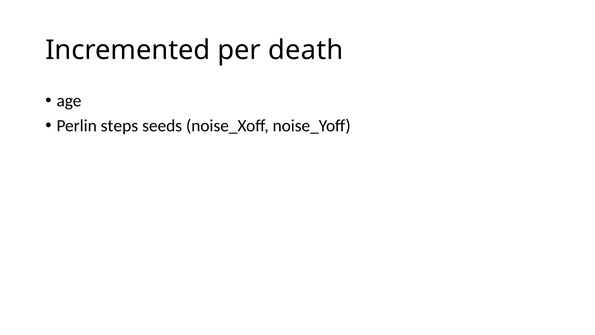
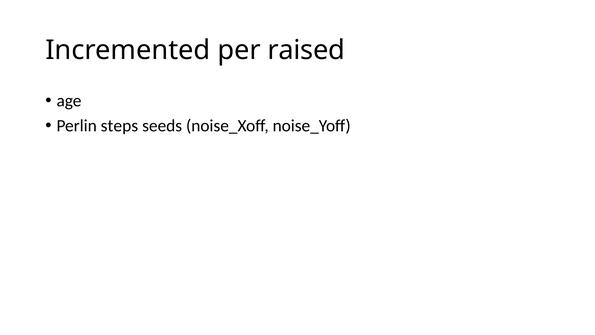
death: death -> raised
